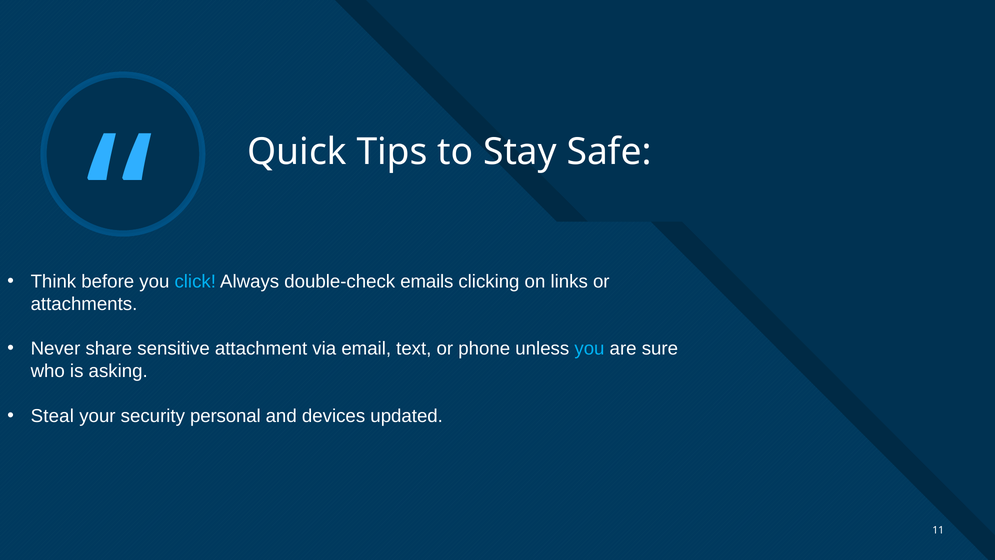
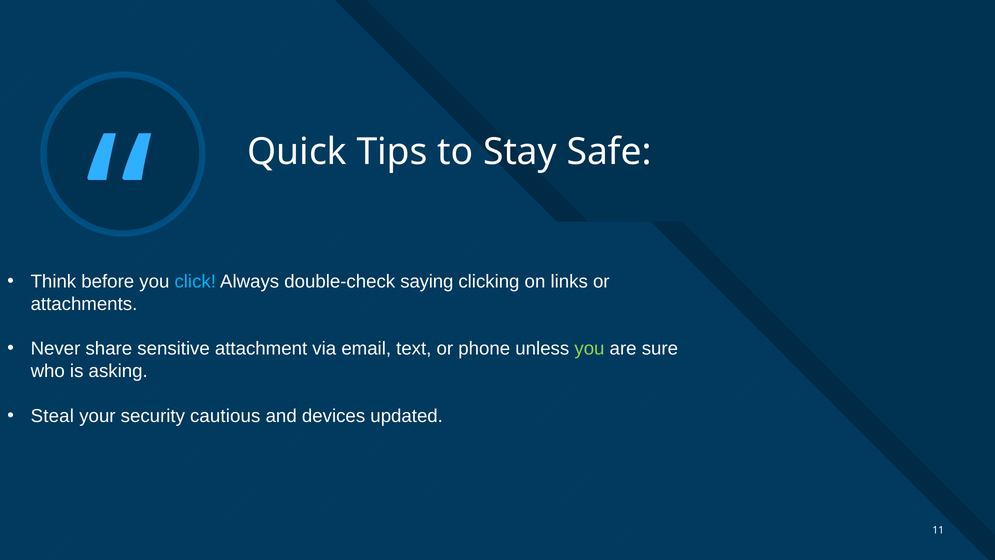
emails: emails -> saying
you at (589, 349) colour: light blue -> light green
personal: personal -> cautious
